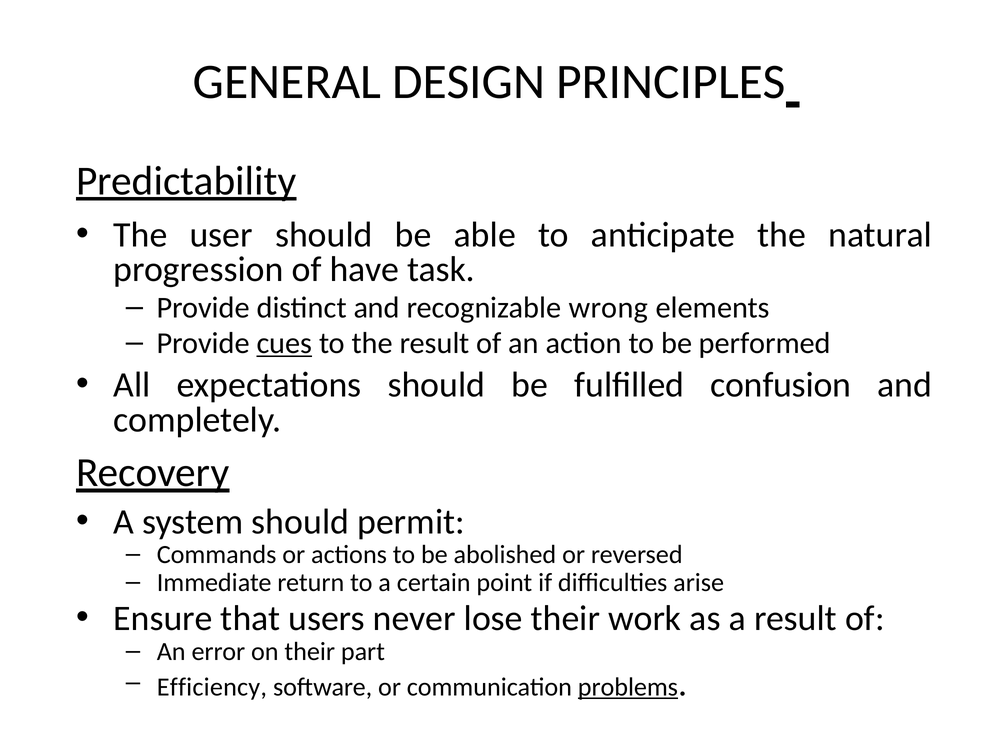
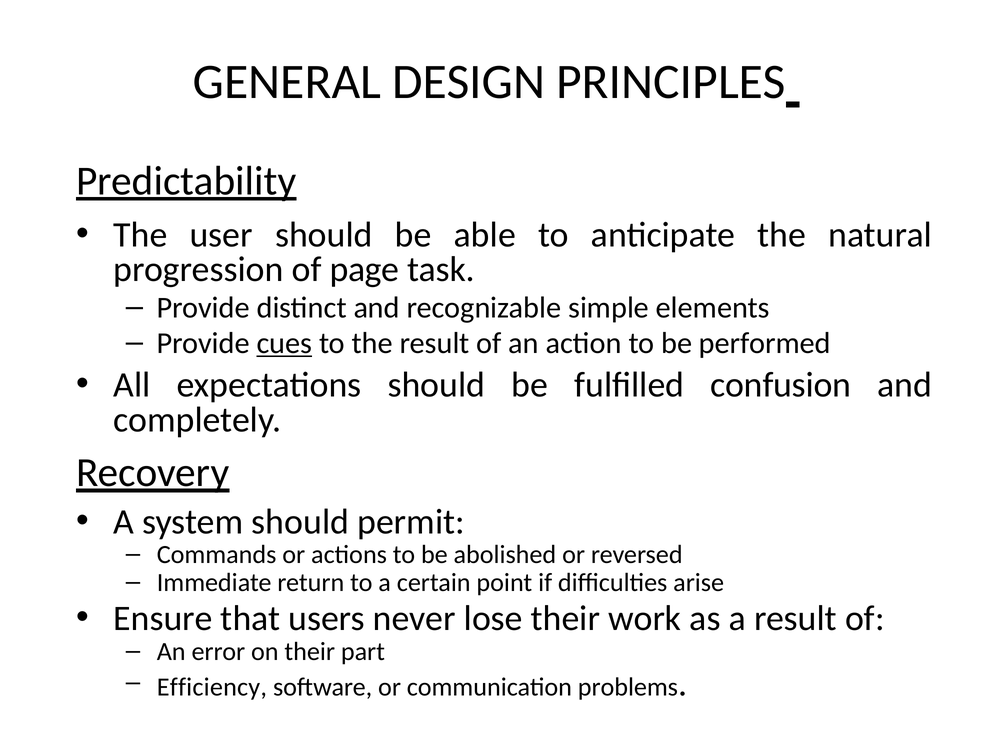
have: have -> page
wrong: wrong -> simple
problems underline: present -> none
